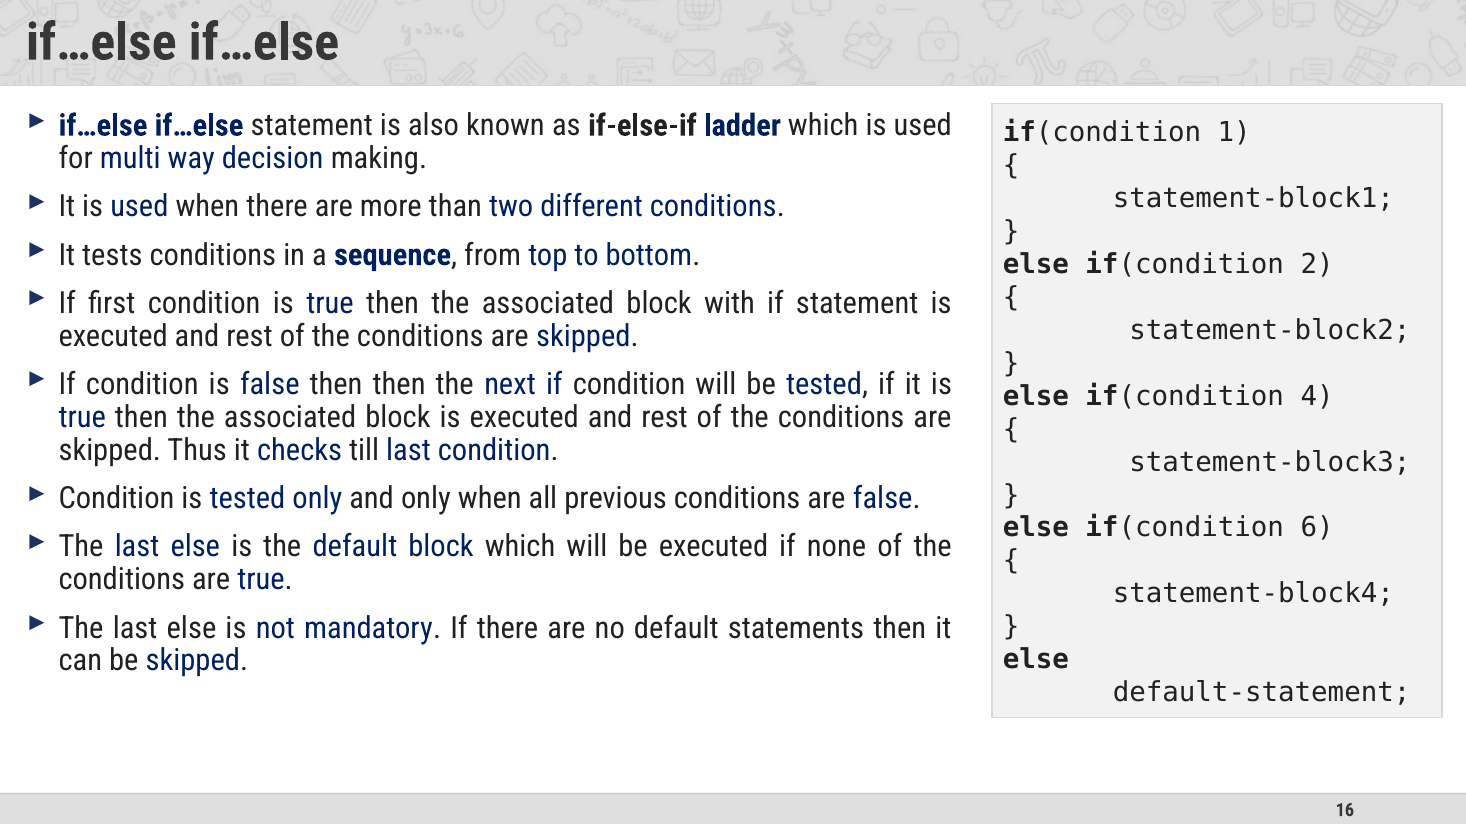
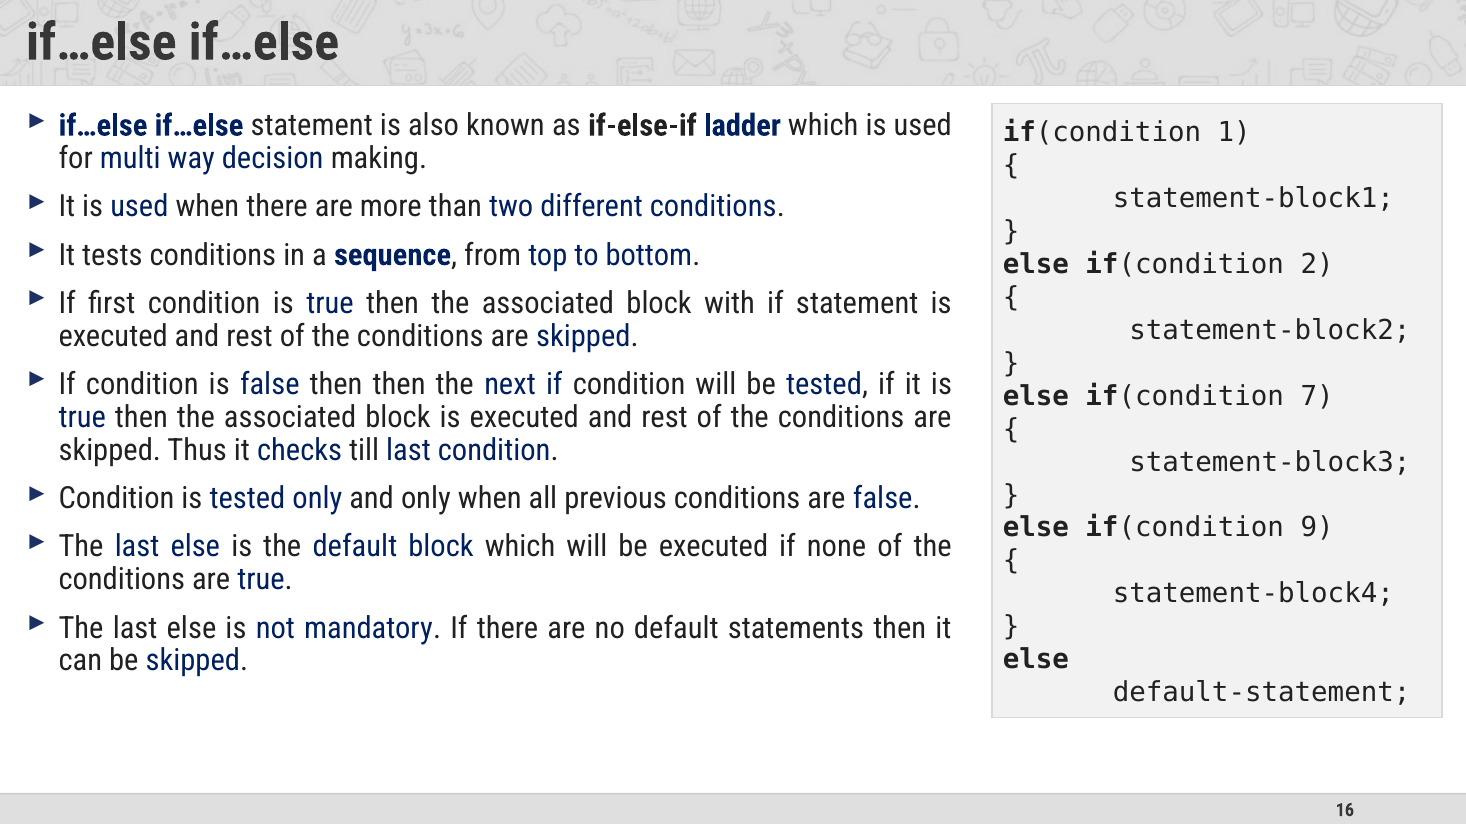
4: 4 -> 7
6: 6 -> 9
